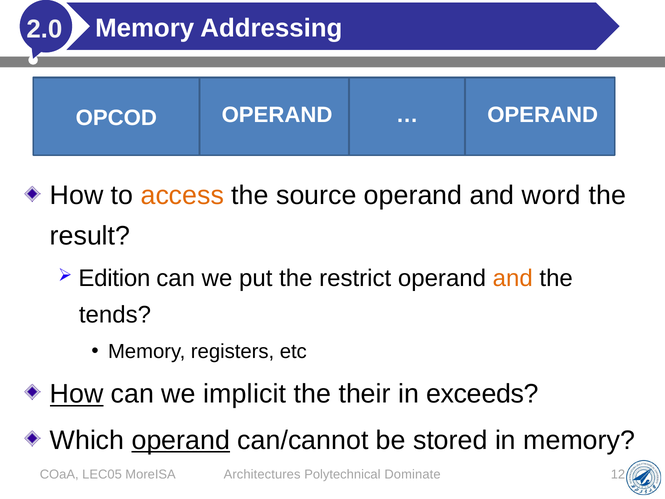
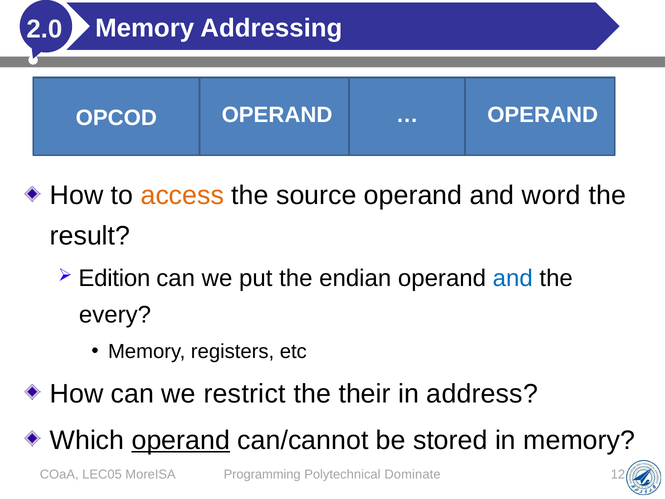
restrict: restrict -> endian
and at (513, 278) colour: orange -> blue
tends: tends -> every
How at (77, 394) underline: present -> none
implicit: implicit -> restrict
exceeds: exceeds -> address
Architectures: Architectures -> Programming
